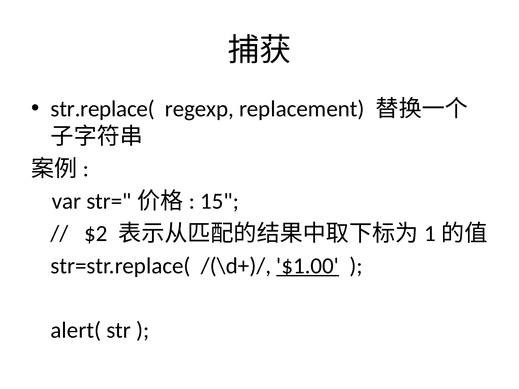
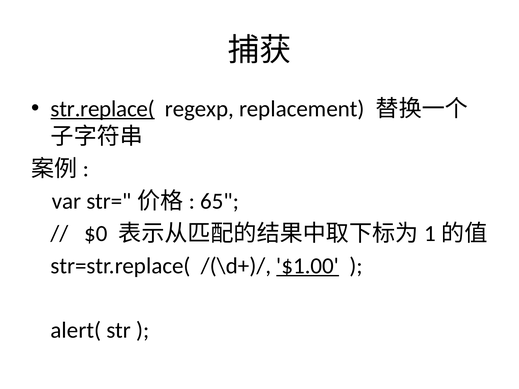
str.replace( underline: none -> present
15: 15 -> 65
$2: $2 -> $0
